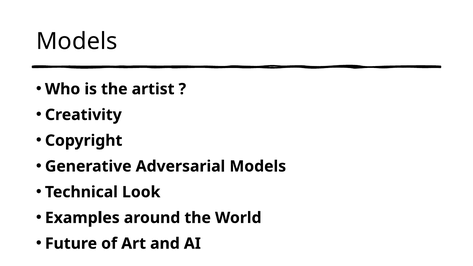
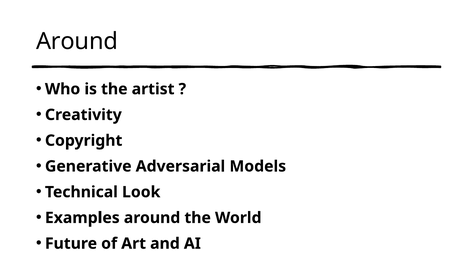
Models at (77, 42): Models -> Around
